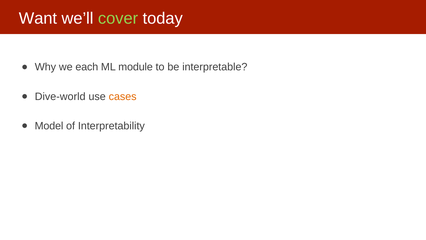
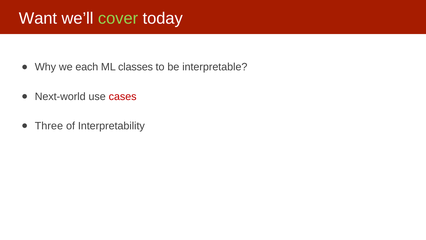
module: module -> classes
Dive-world: Dive-world -> Next-world
cases colour: orange -> red
Model: Model -> Three
